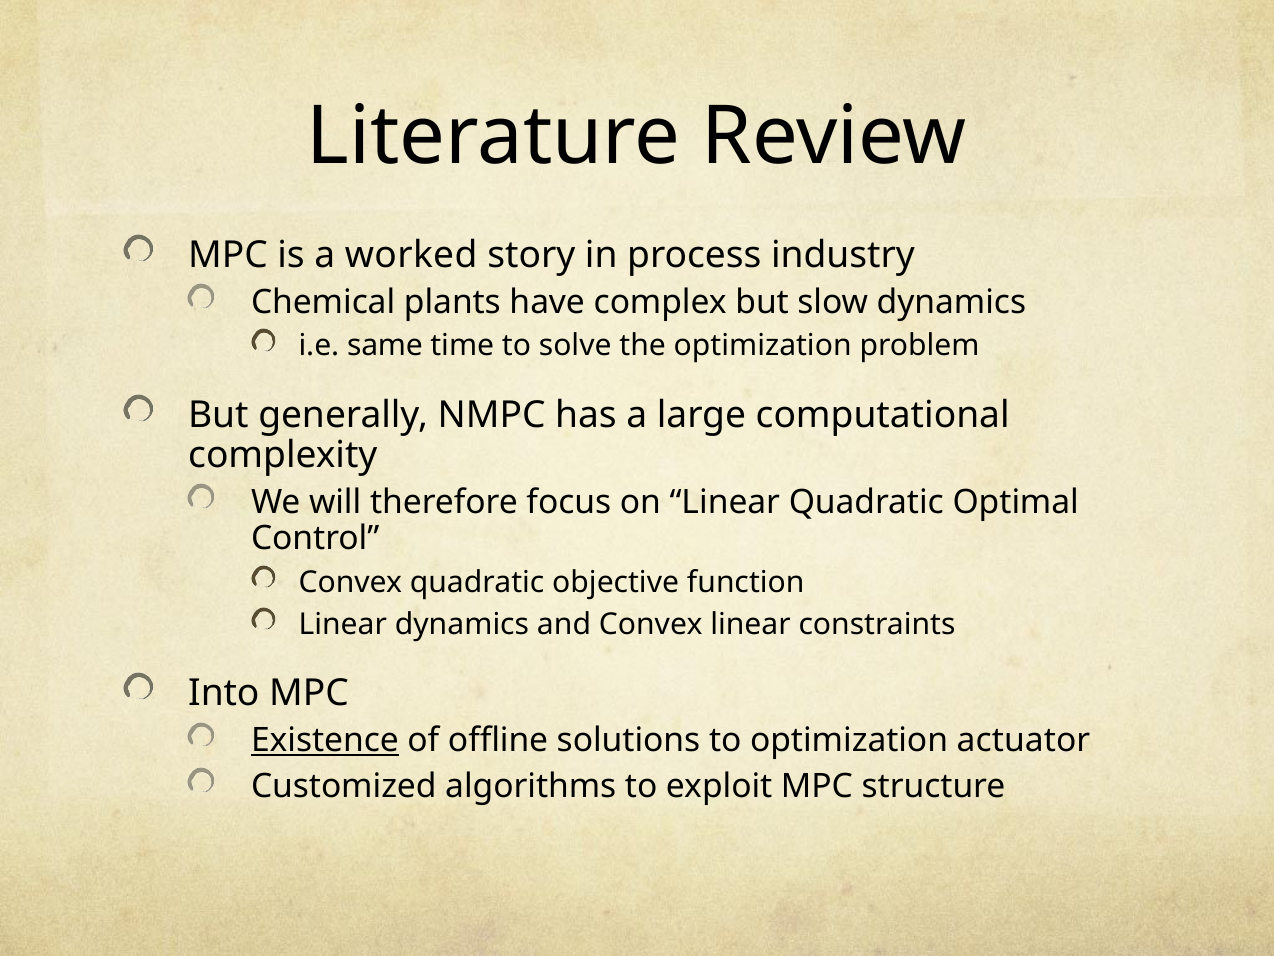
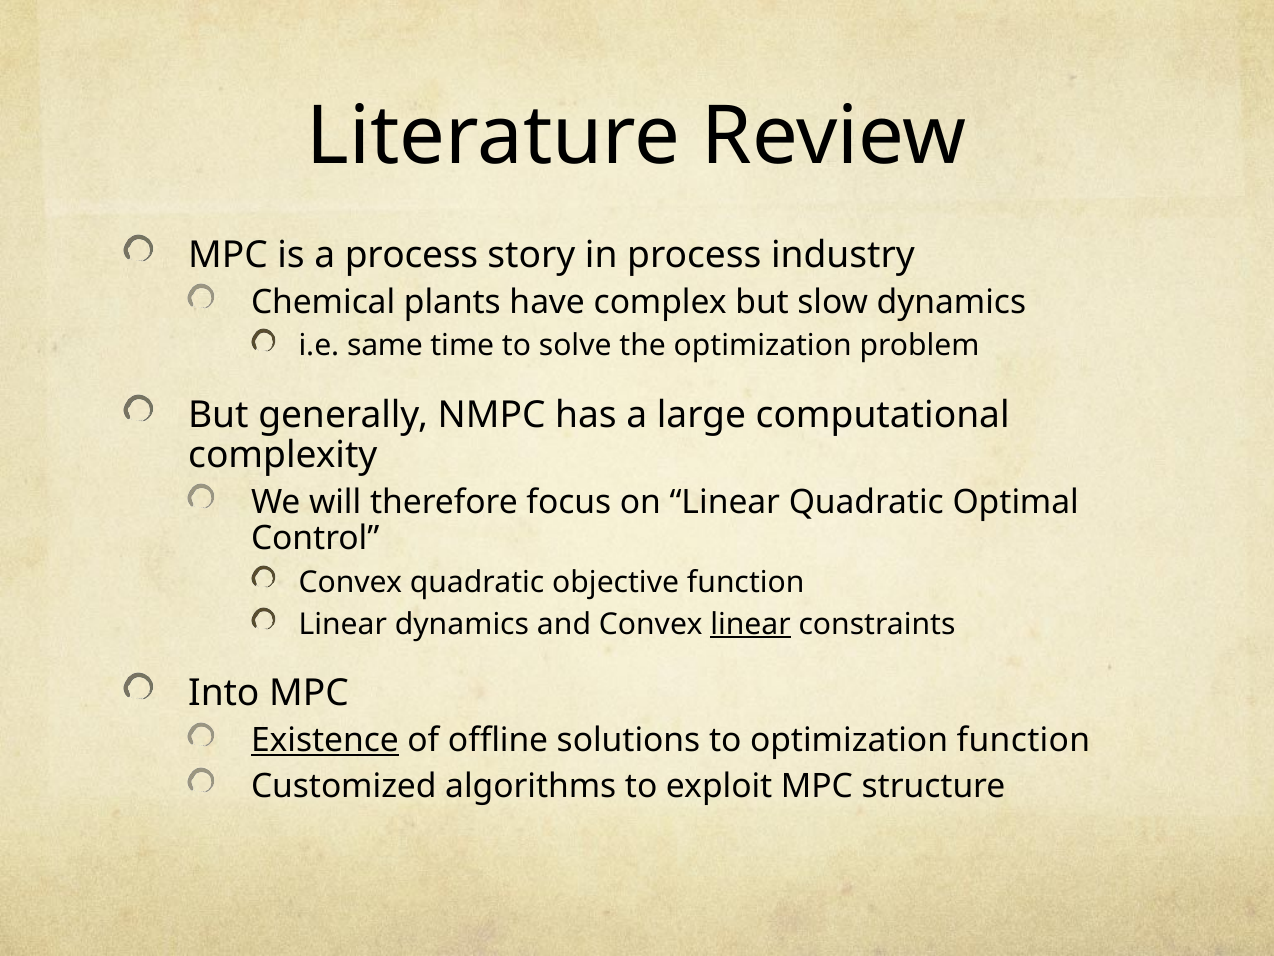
a worked: worked -> process
linear at (751, 624) underline: none -> present
optimization actuator: actuator -> function
